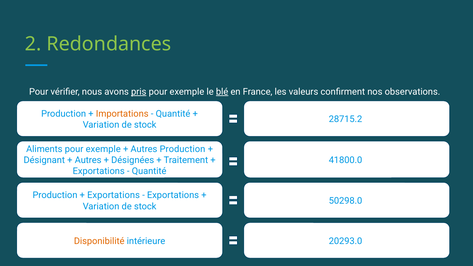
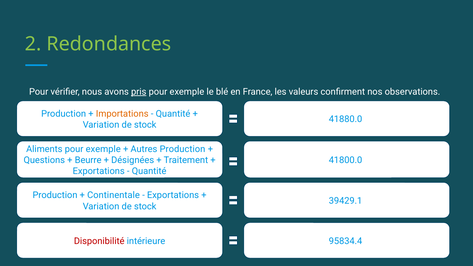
blé at (222, 92) underline: present -> none
28715.2: 28715.2 -> 41880.0
Désignant: Désignant -> Questions
Autres at (88, 160): Autres -> Beurre
Exportations at (114, 195): Exportations -> Continentale
50298.0: 50298.0 -> 39429.1
Disponibilité colour: orange -> red
20293.0: 20293.0 -> 95834.4
